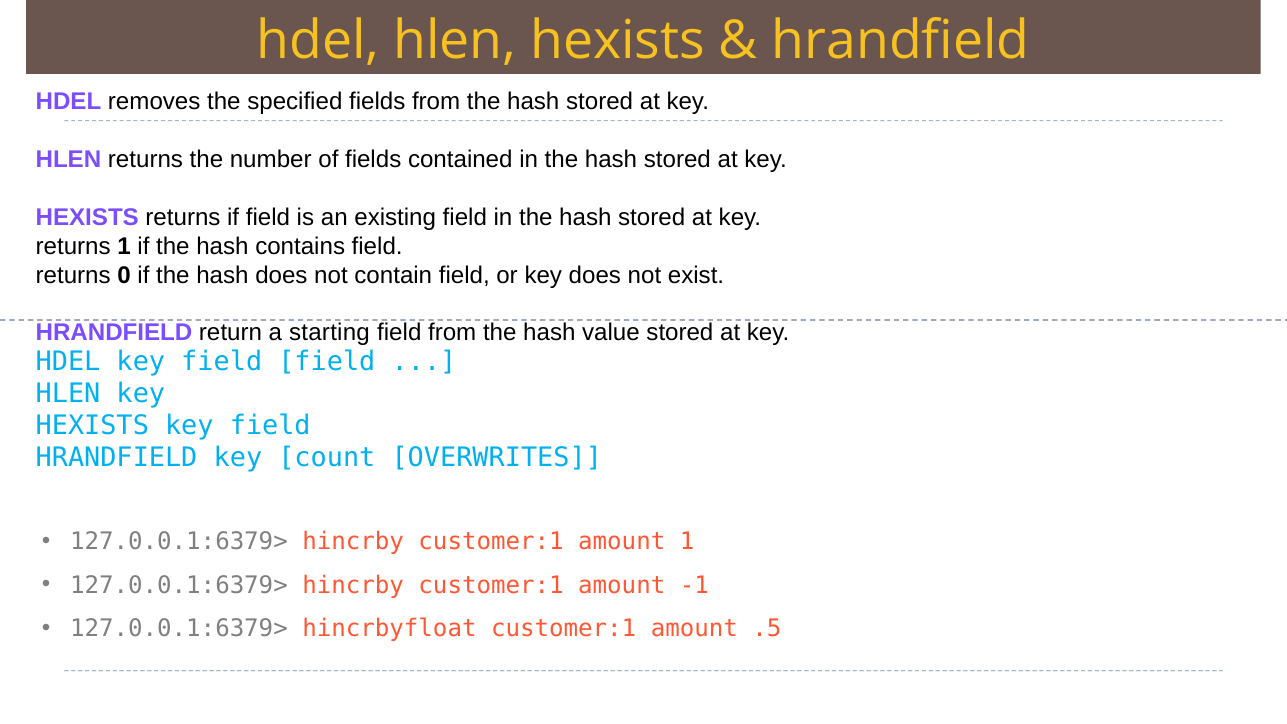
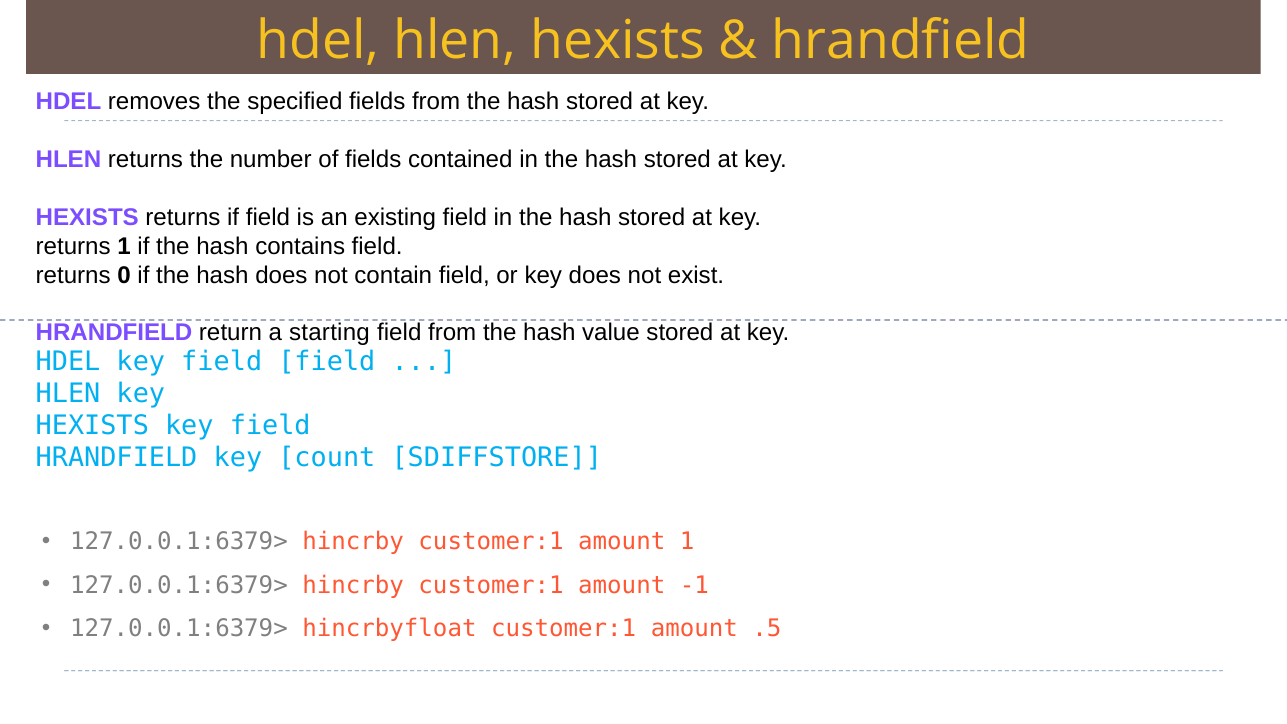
OVERWRITES: OVERWRITES -> SDIFFSTORE
